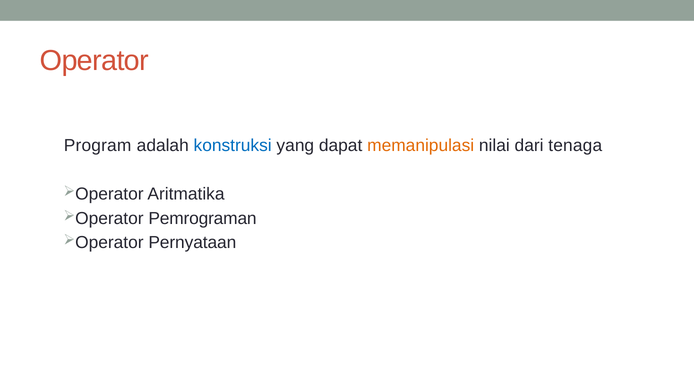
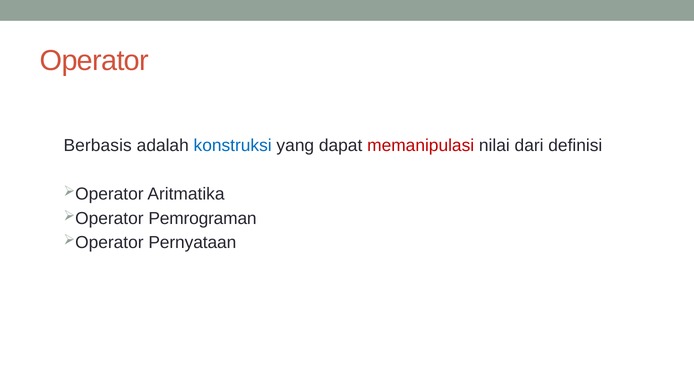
Program: Program -> Berbasis
memanipulasi colour: orange -> red
tenaga: tenaga -> definisi
